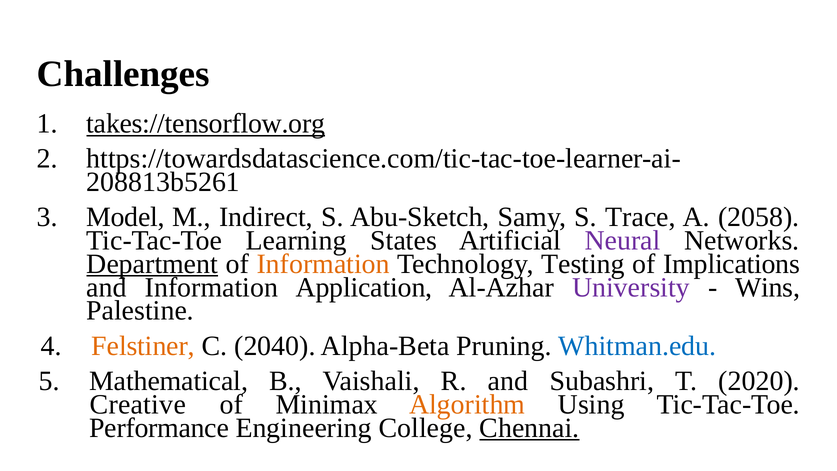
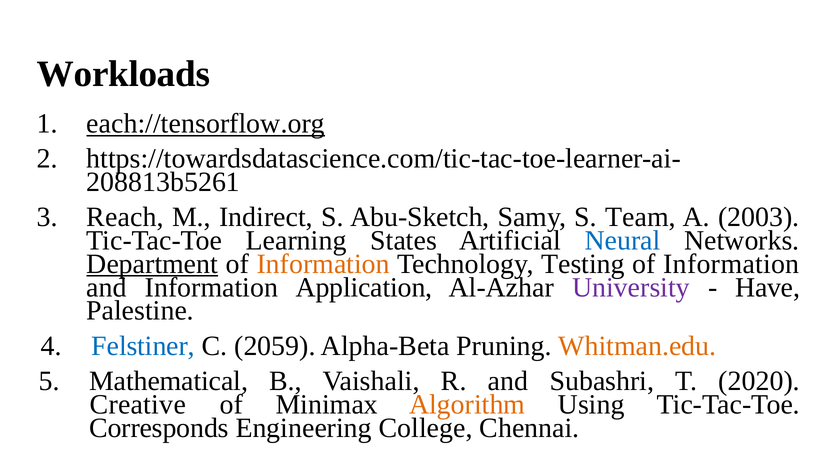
Challenges: Challenges -> Workloads
takes://tensorflow.org: takes://tensorflow.org -> each://tensorflow.org
Model: Model -> Reach
Trace: Trace -> Team
2058: 2058 -> 2003
Neural colour: purple -> blue
Implications at (732, 264): Implications -> Information
Wins: Wins -> Have
Felstiner colour: orange -> blue
2040: 2040 -> 2059
Whitman.edu colour: blue -> orange
Performance: Performance -> Corresponds
Chennai underline: present -> none
